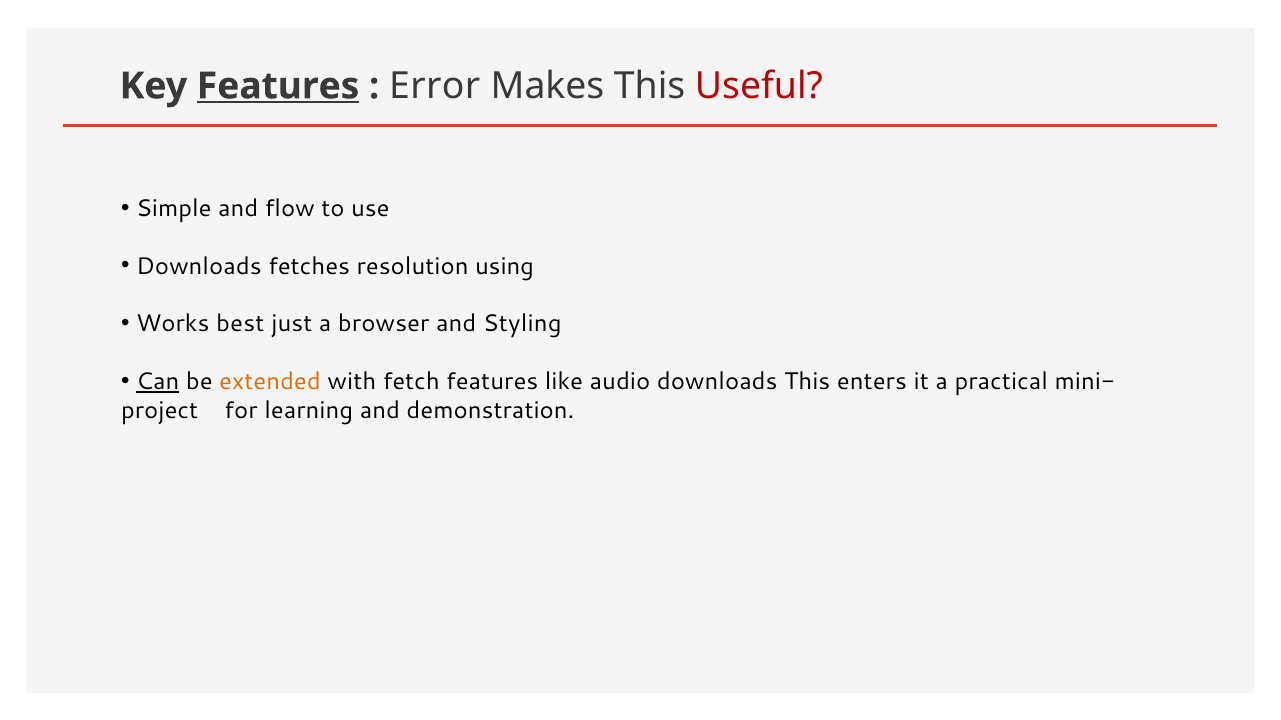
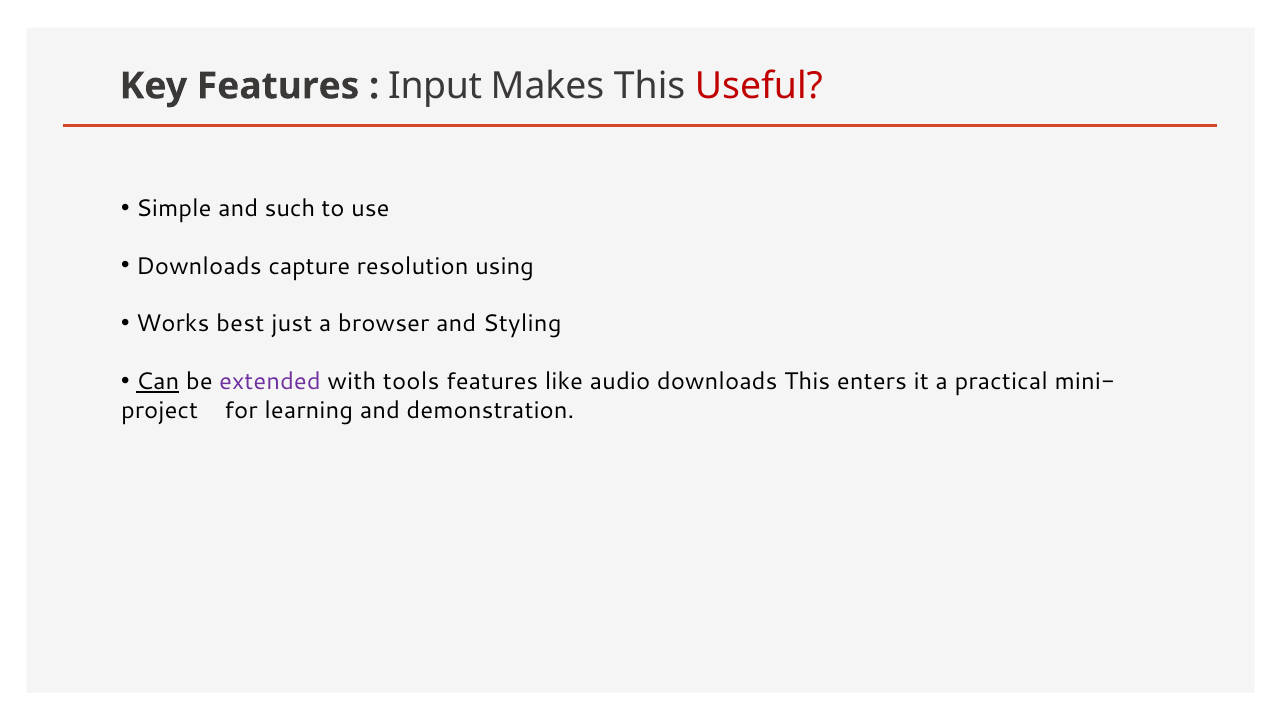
Features at (278, 86) underline: present -> none
Error: Error -> Input
flow: flow -> such
fetches: fetches -> capture
extended colour: orange -> purple
fetch: fetch -> tools
